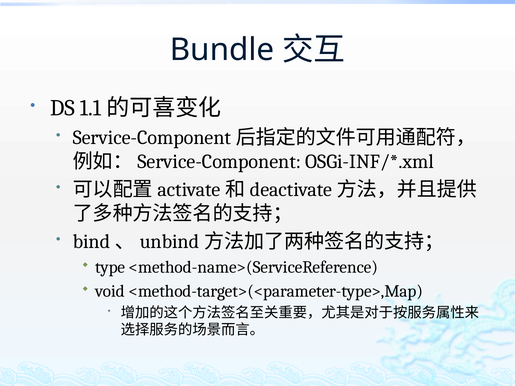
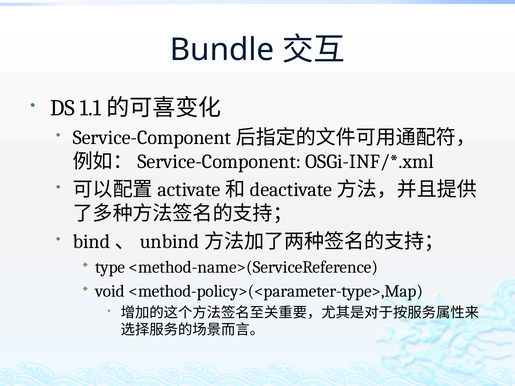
<method-target>(<parameter-type>,Map: <method-target>(<parameter-type>,Map -> <method-policy>(<parameter-type>,Map
